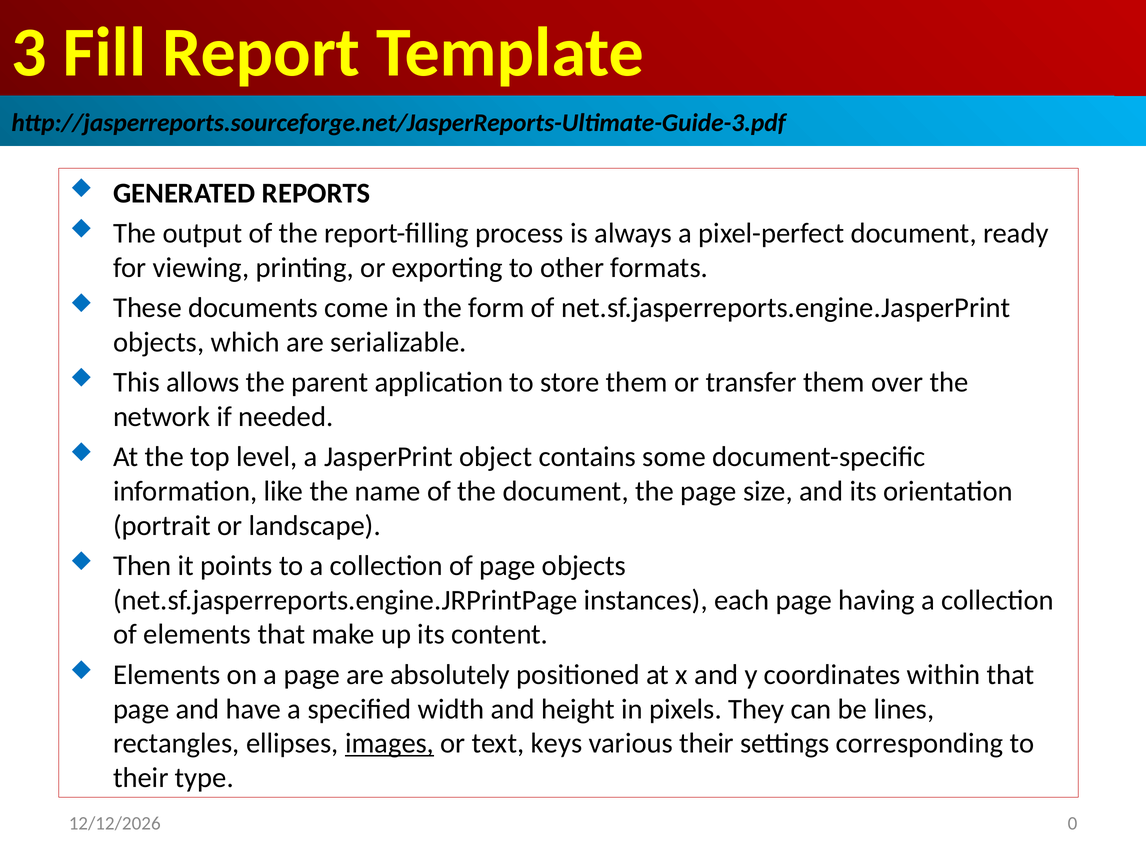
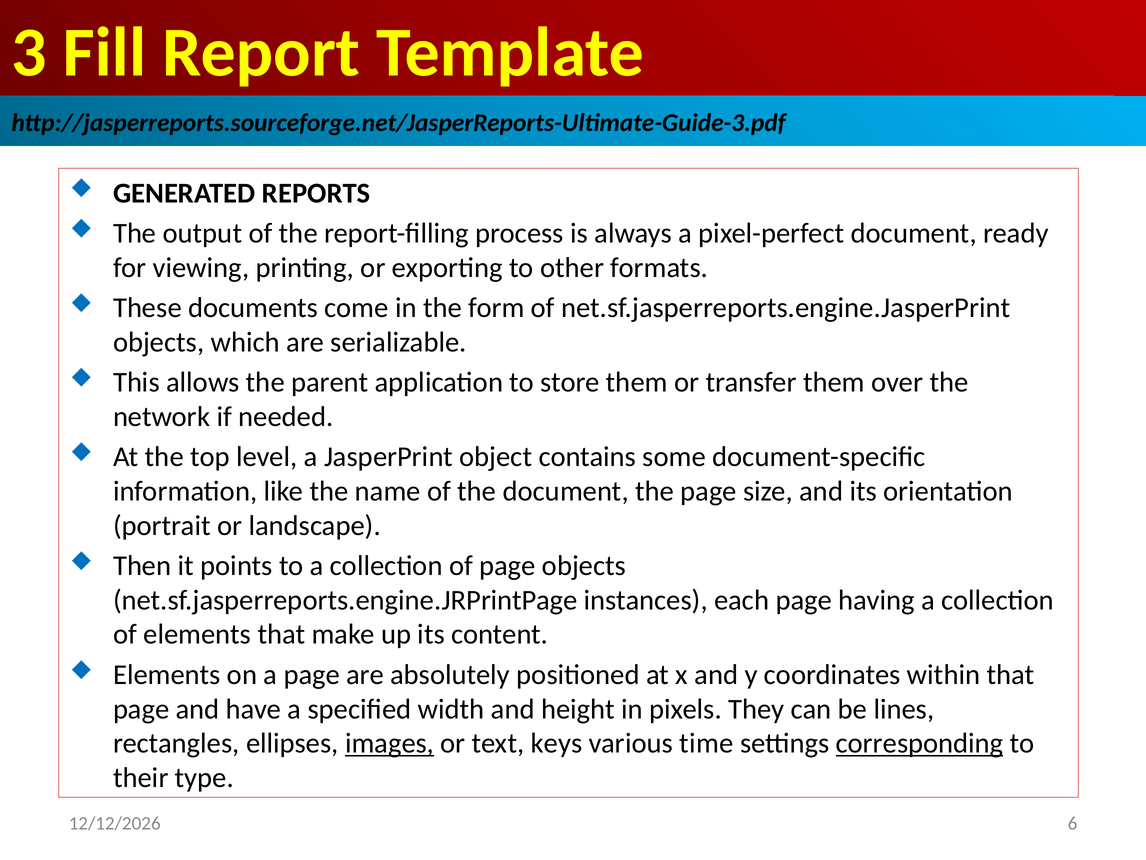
various their: their -> time
corresponding underline: none -> present
0: 0 -> 6
